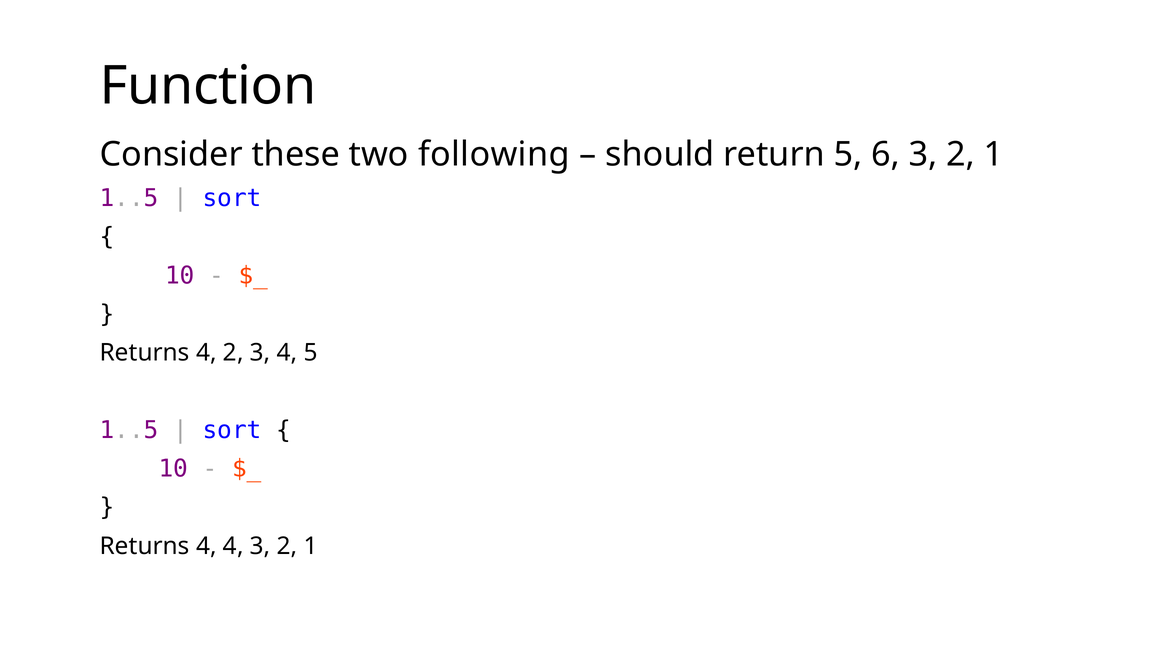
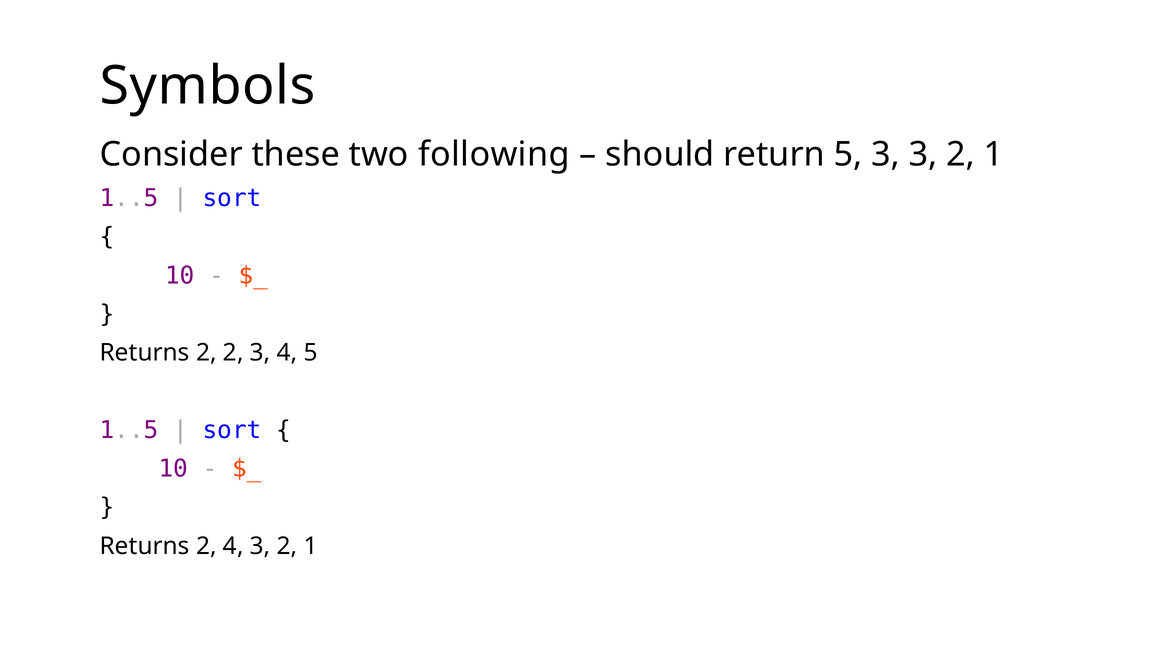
Function: Function -> Symbols
5 6: 6 -> 3
4 at (206, 353): 4 -> 2
4 at (206, 546): 4 -> 2
